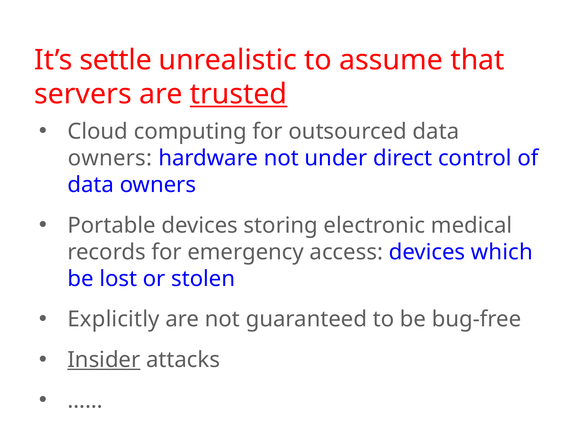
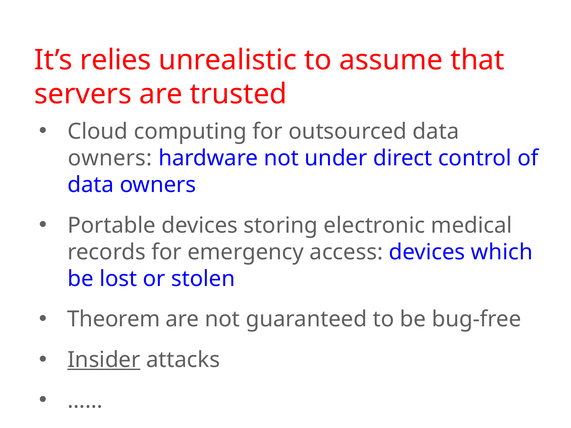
settle: settle -> relies
trusted underline: present -> none
Explicitly: Explicitly -> Theorem
